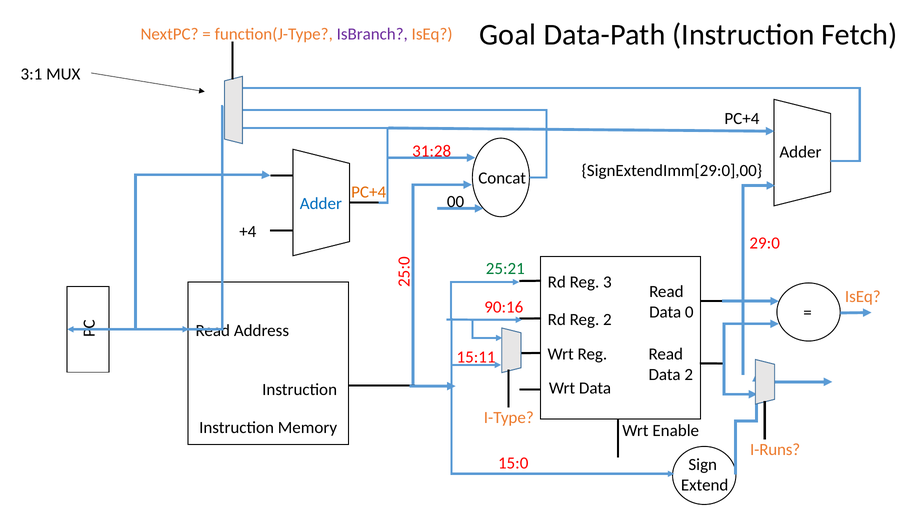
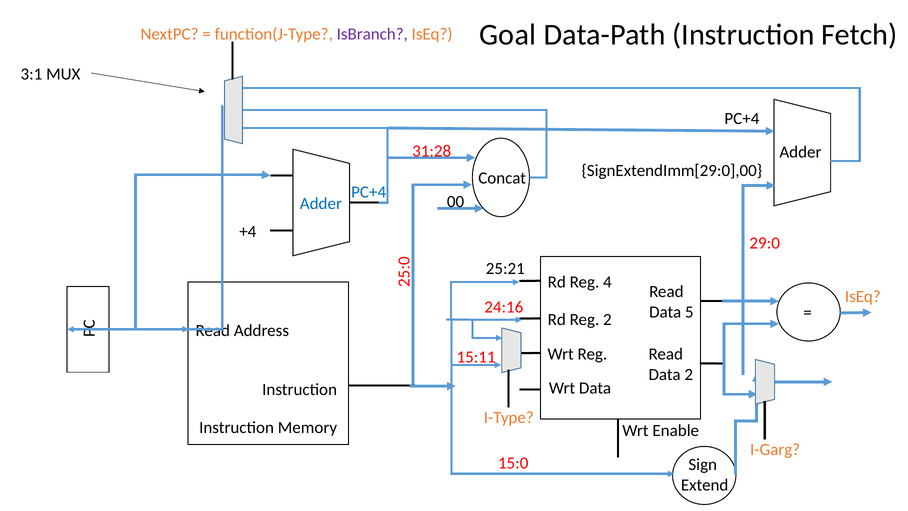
PC+4 at (369, 192) colour: orange -> blue
25:21 colour: green -> black
3: 3 -> 4
90:16: 90:16 -> 24:16
Data 0: 0 -> 5
I-Runs: I-Runs -> I-Garg
